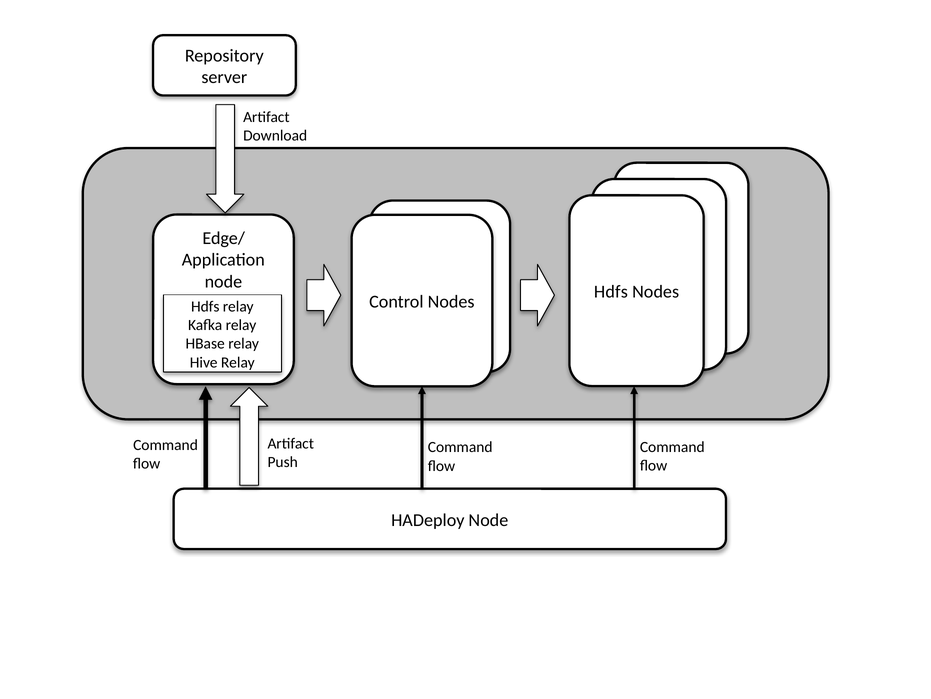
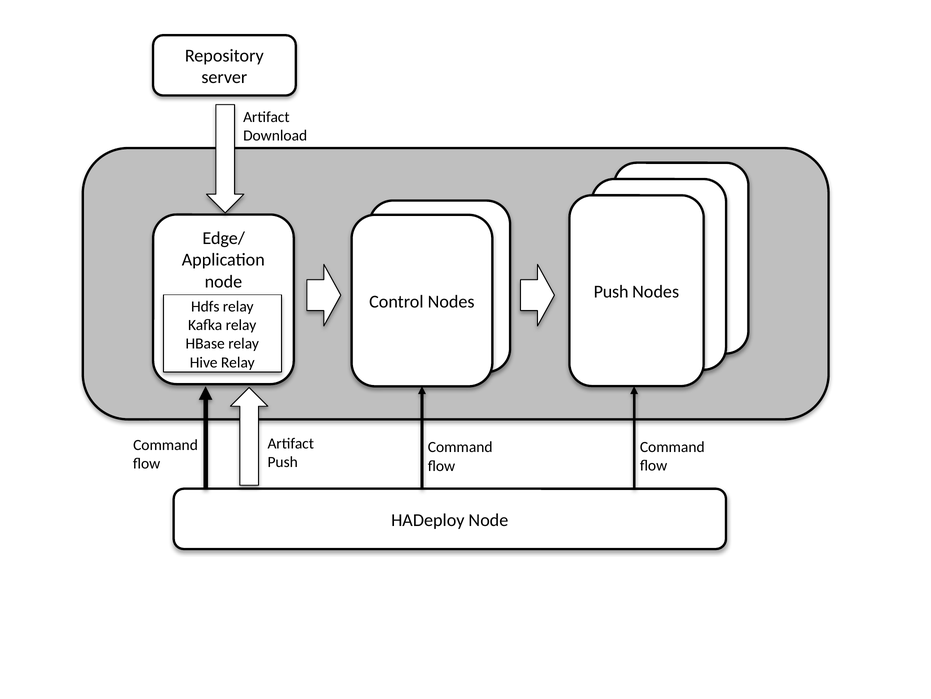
Hdfs at (611, 292): Hdfs -> Push
